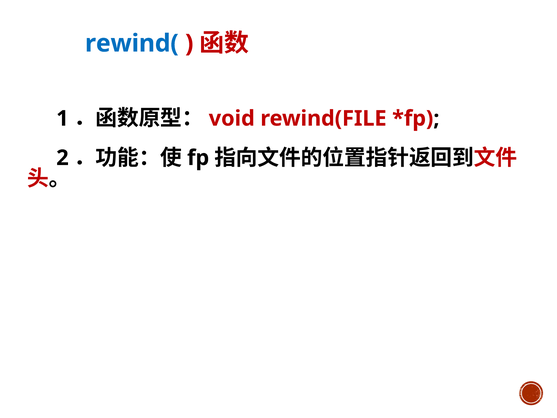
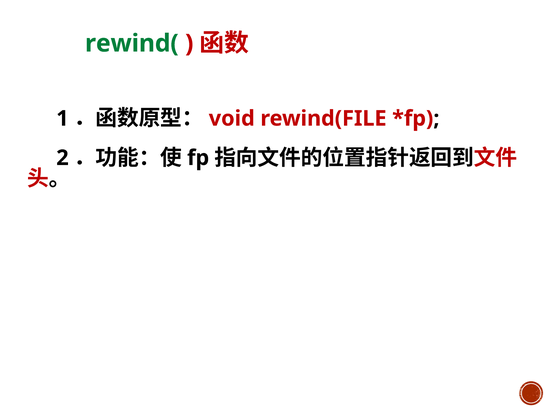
rewind( colour: blue -> green
